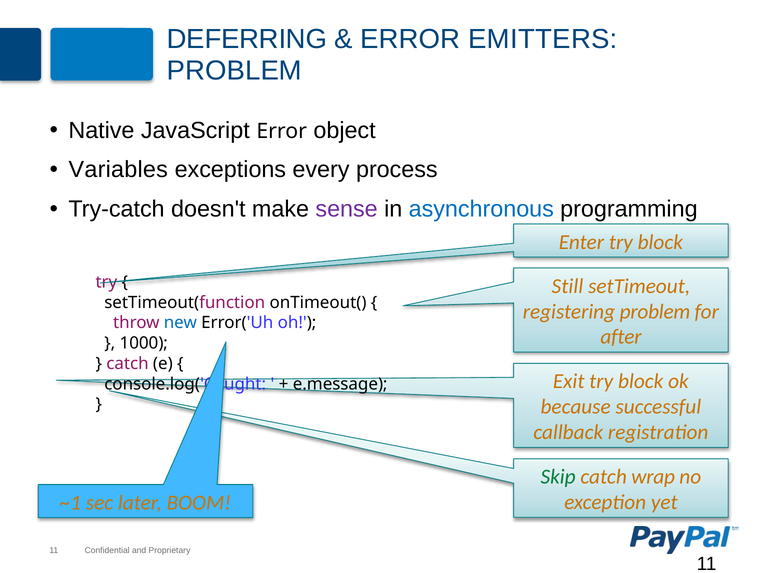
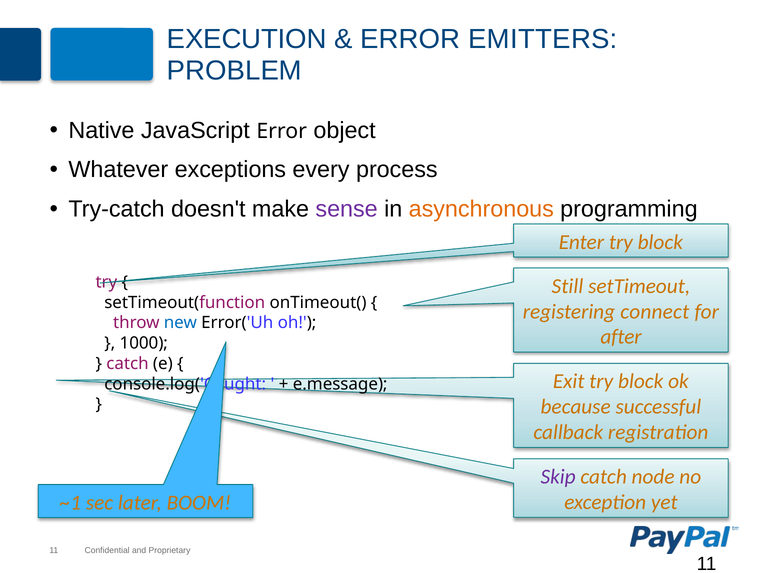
DEFERRING: DEFERRING -> EXECUTION
Variables: Variables -> Whatever
asynchronous colour: blue -> orange
registering problem: problem -> connect
Skip colour: green -> purple
wrap: wrap -> node
